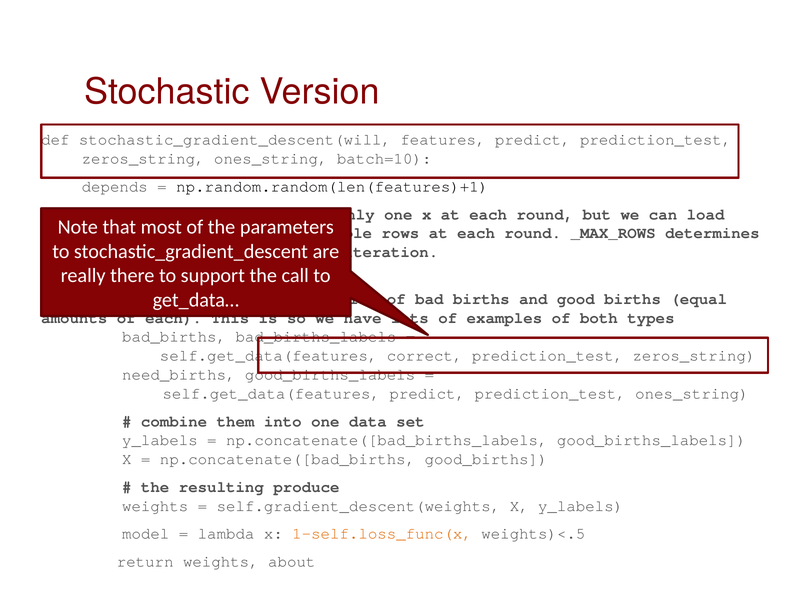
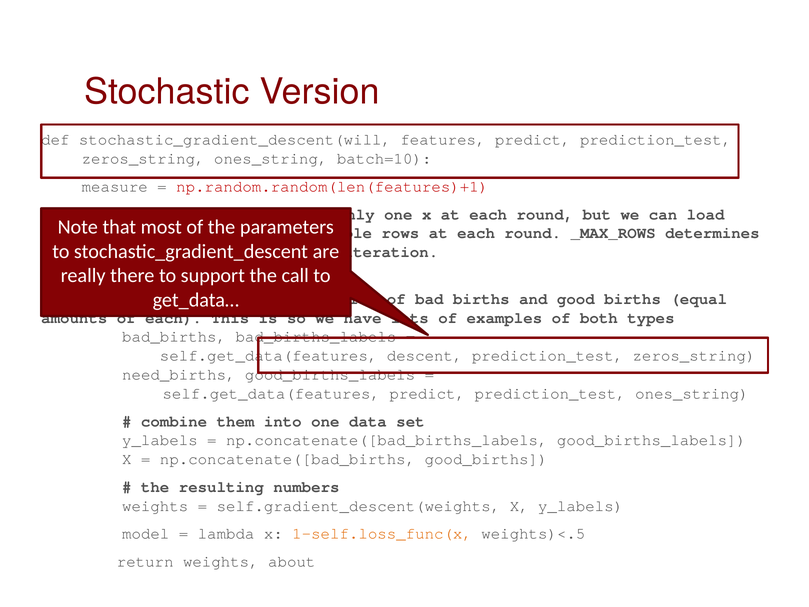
depends: depends -> measure
np.random.random(len(features)+1 colour: black -> red
correct: correct -> descent
produce: produce -> numbers
